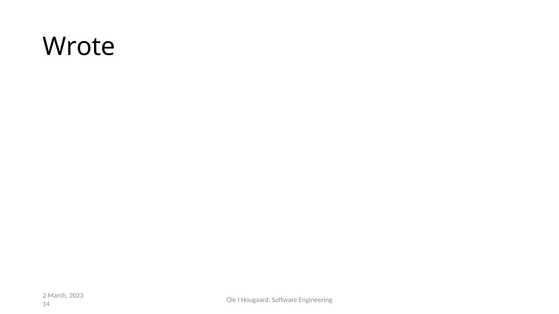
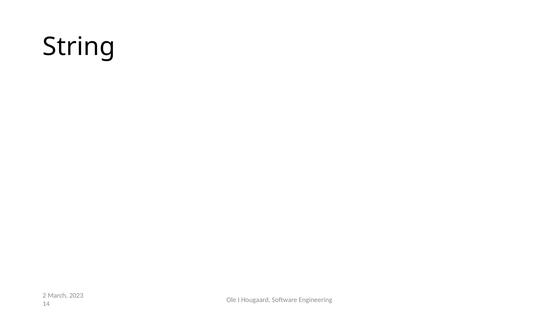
Wrote: Wrote -> String
